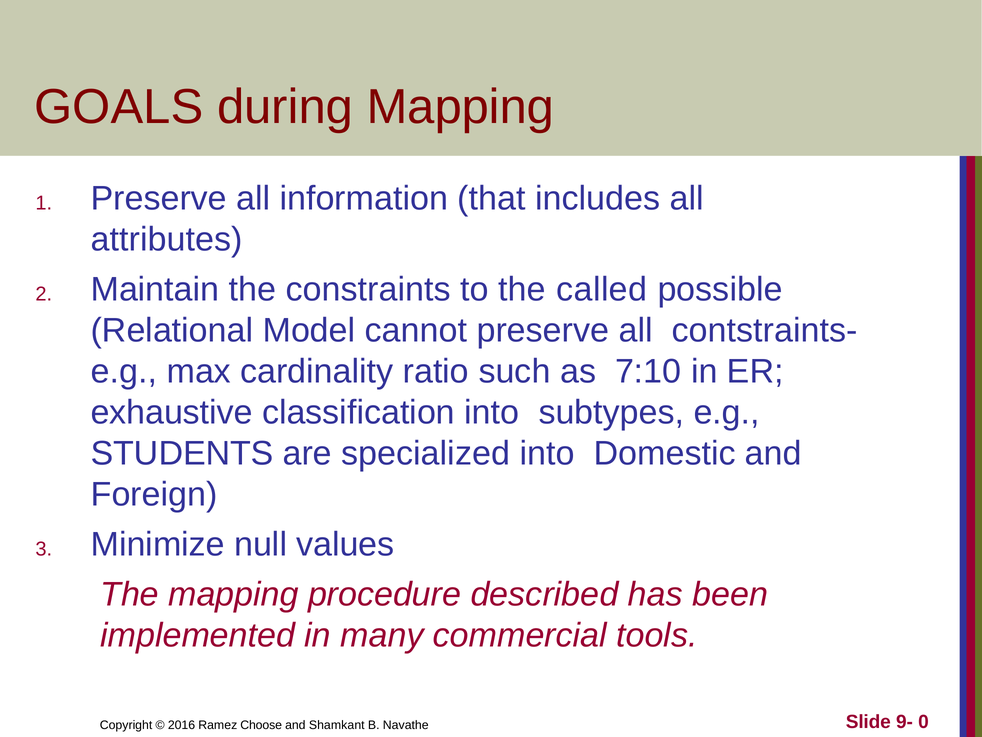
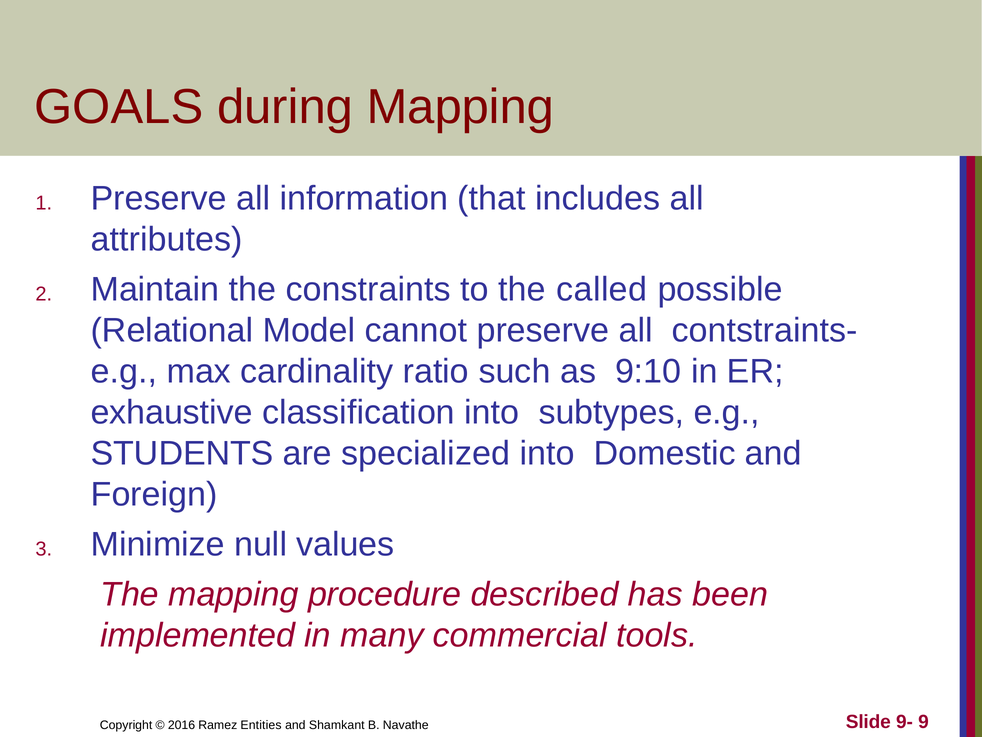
7:10: 7:10 -> 9:10
0: 0 -> 9
Choose: Choose -> Entities
